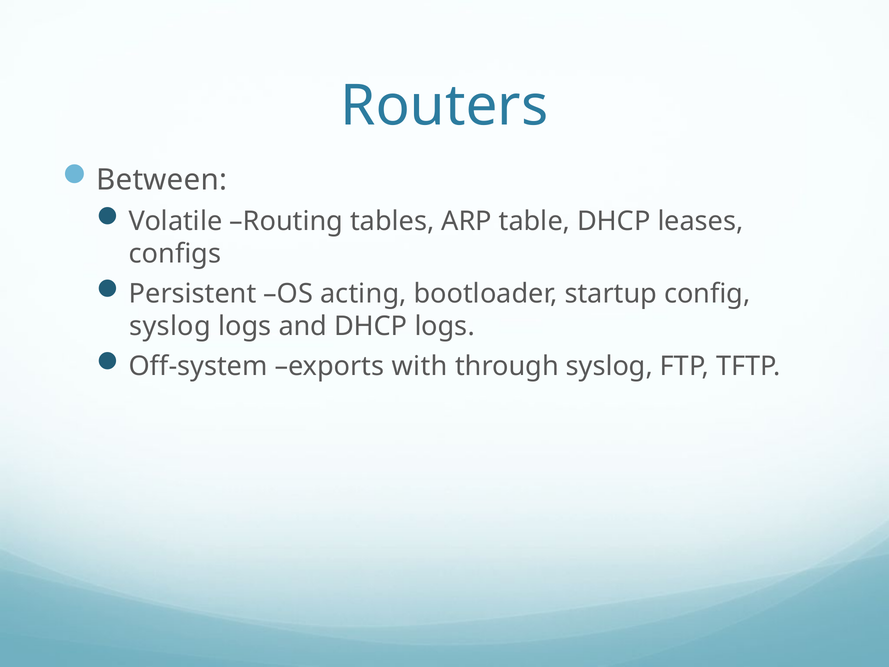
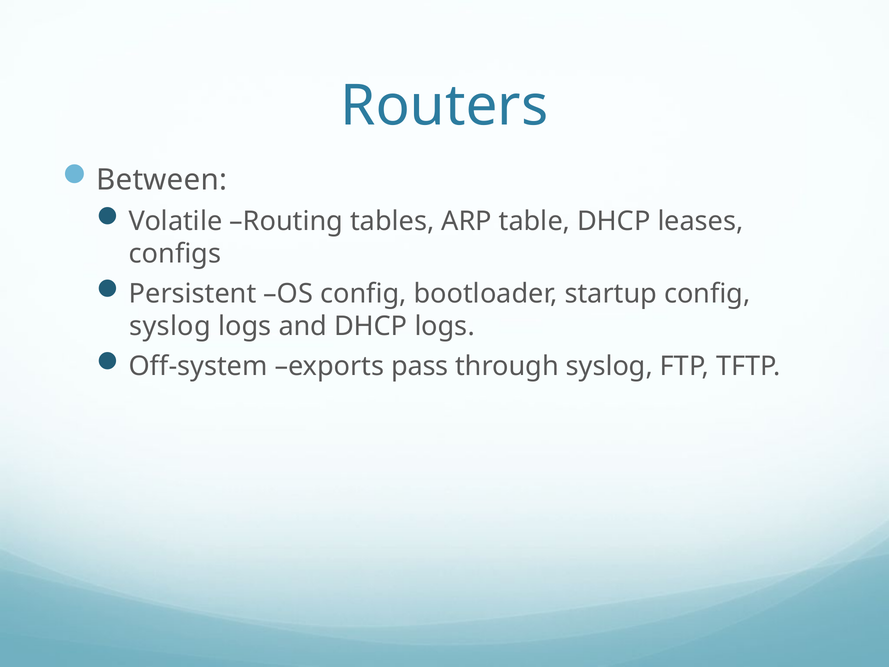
OS acting: acting -> config
with: with -> pass
